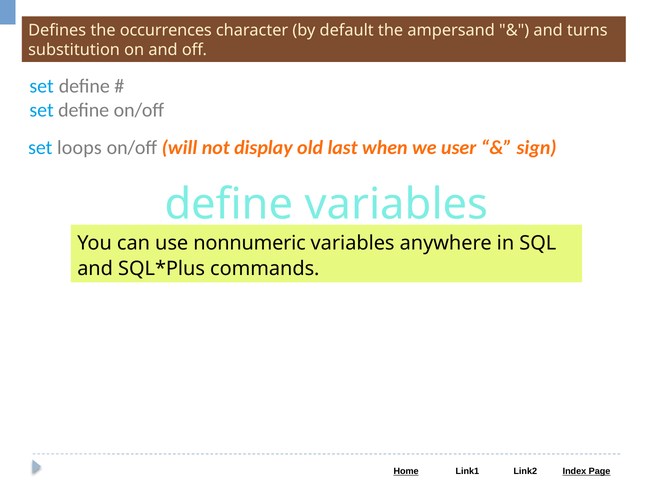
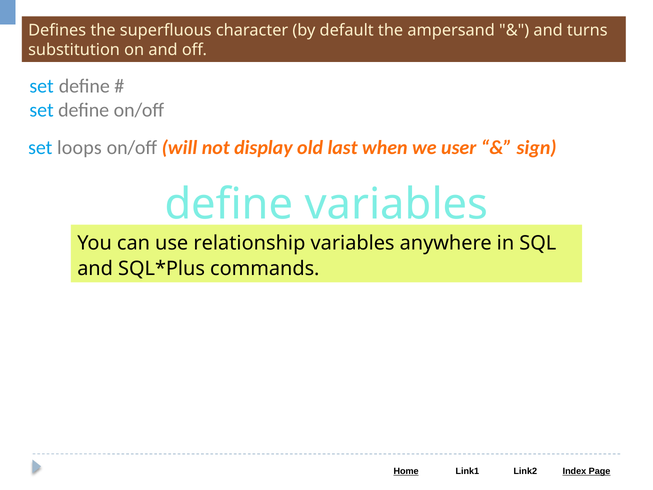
occurrences: occurrences -> superfluous
nonnumeric: nonnumeric -> relationship
